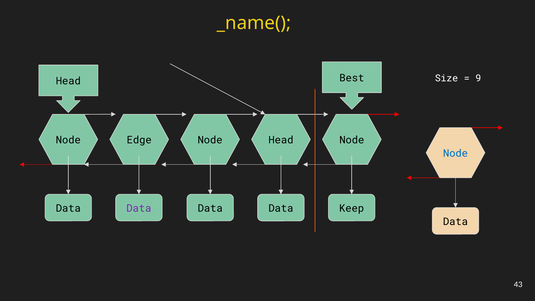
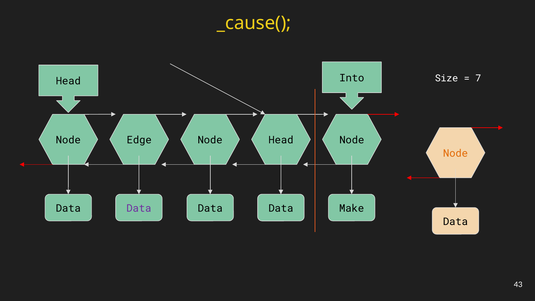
_name(: _name( -> _cause(
9: 9 -> 7
Best: Best -> Into
Node at (455, 153) colour: blue -> orange
Keep: Keep -> Make
